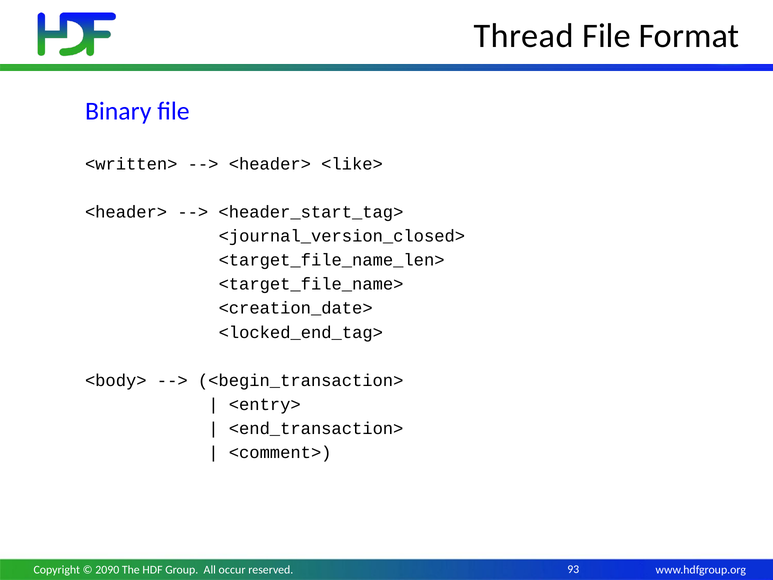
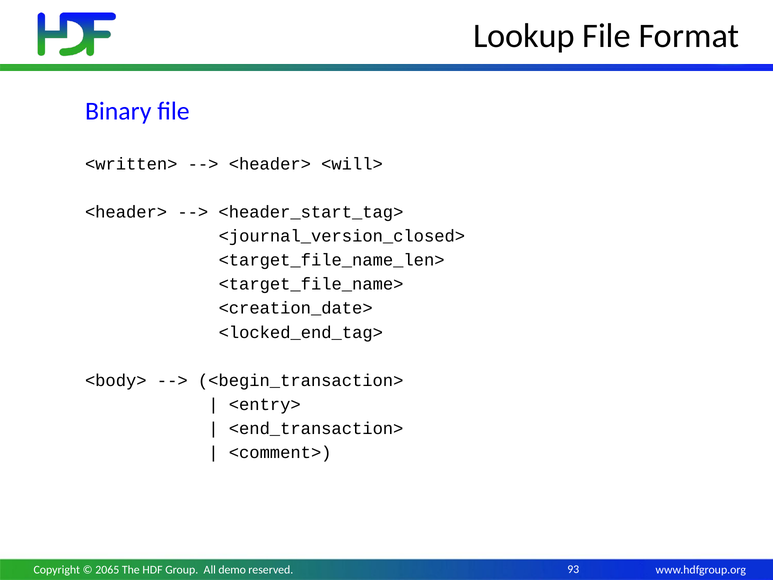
Thread: Thread -> Lookup
<like>: <like> -> <will>
2090: 2090 -> 2065
occur: occur -> demo
